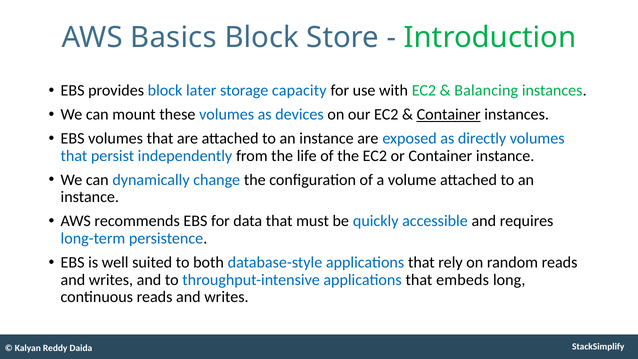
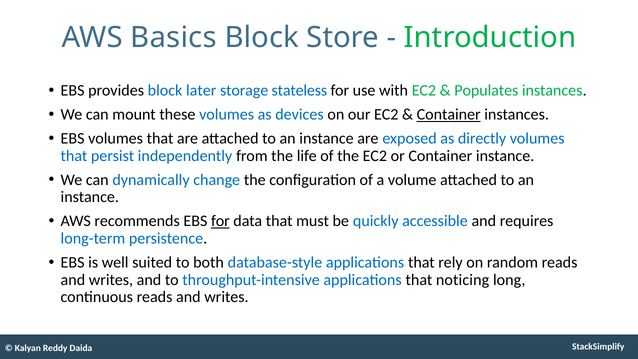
capacity: capacity -> stateless
Balancing: Balancing -> Populates
for at (220, 221) underline: none -> present
embeds: embeds -> noticing
